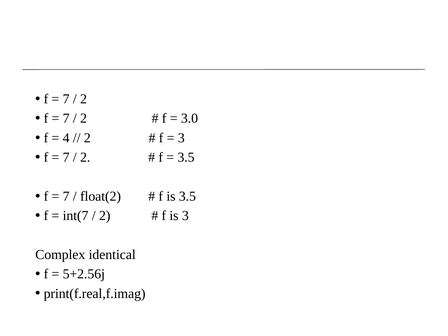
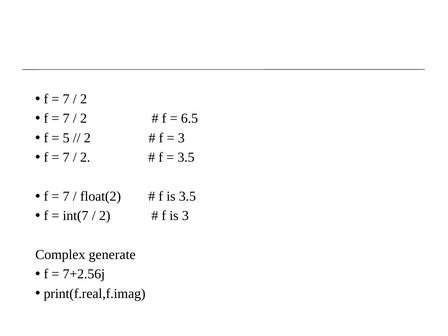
3.0: 3.0 -> 6.5
4: 4 -> 5
identical: identical -> generate
5+2.56j: 5+2.56j -> 7+2.56j
